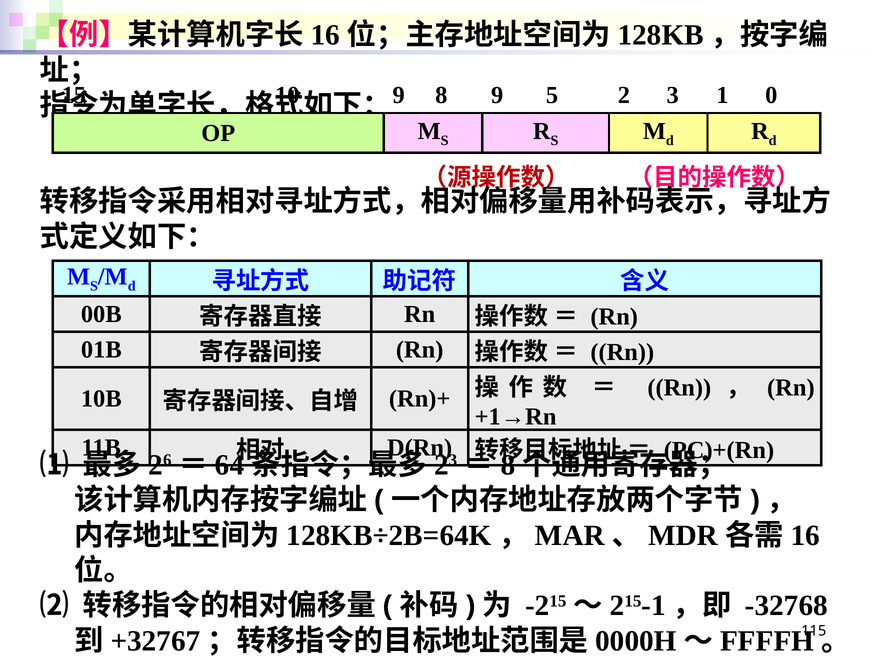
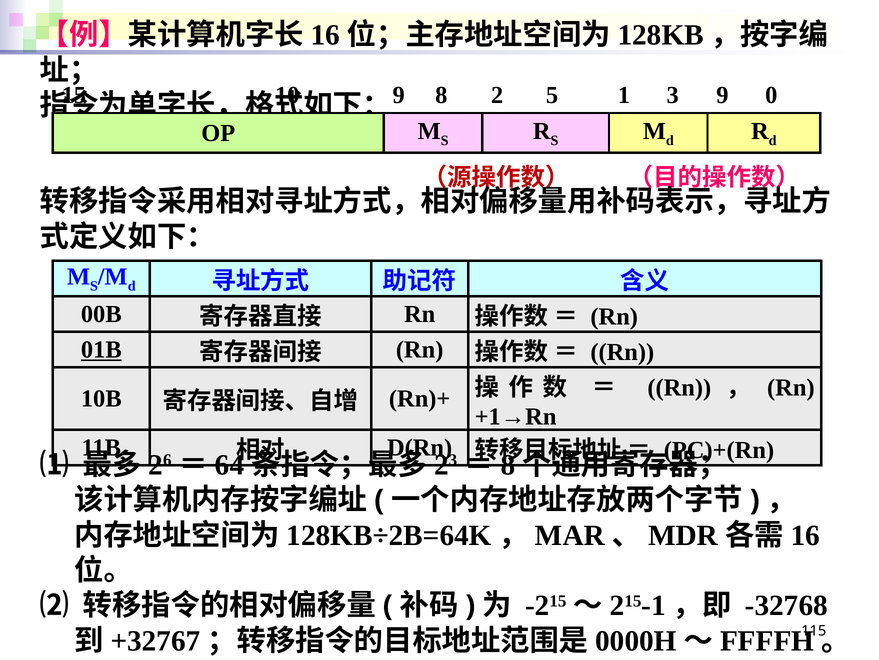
8 9: 9 -> 2
2: 2 -> 1
3 1: 1 -> 9
01B underline: none -> present
